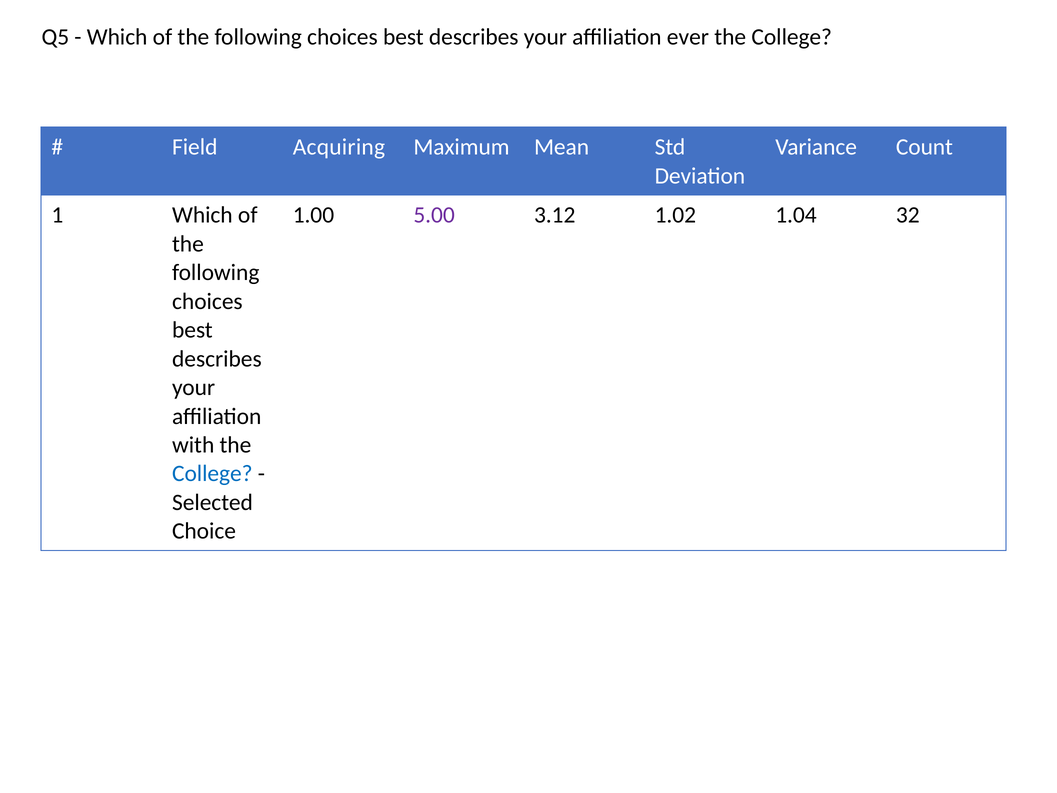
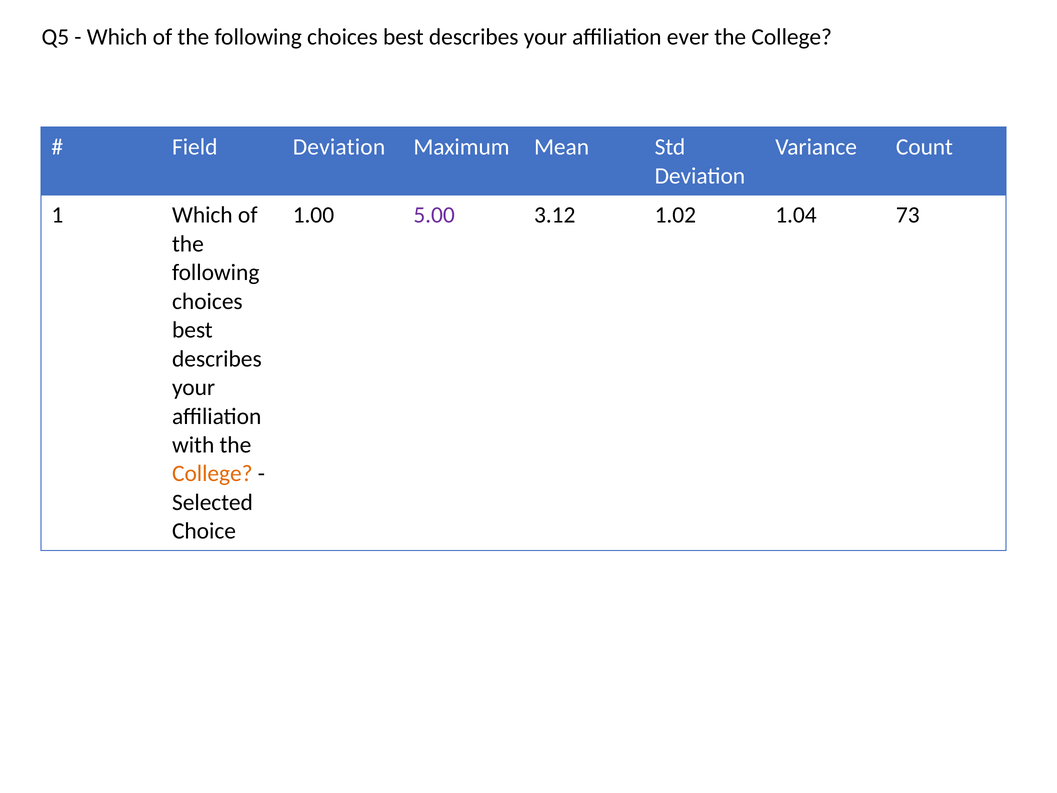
Field Acquiring: Acquiring -> Deviation
32: 32 -> 73
College at (212, 474) colour: blue -> orange
